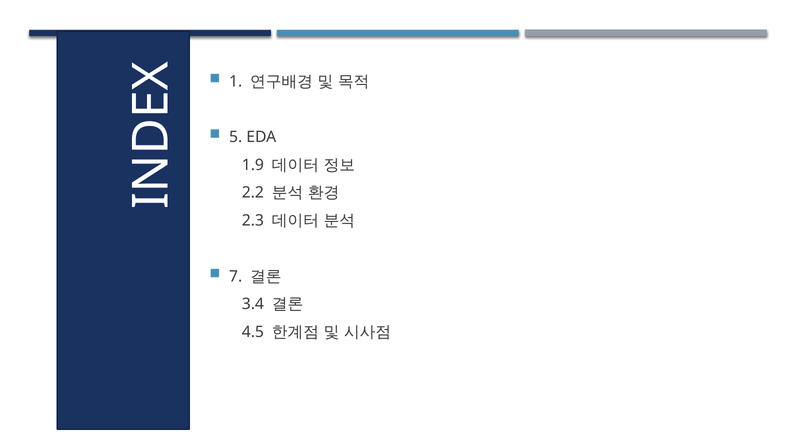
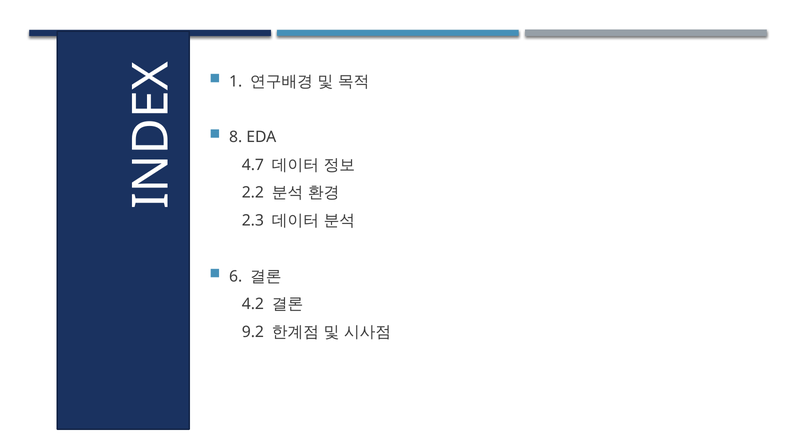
5: 5 -> 8
1.9: 1.9 -> 4.7
7: 7 -> 6
3.4: 3.4 -> 4.2
4.5: 4.5 -> 9.2
